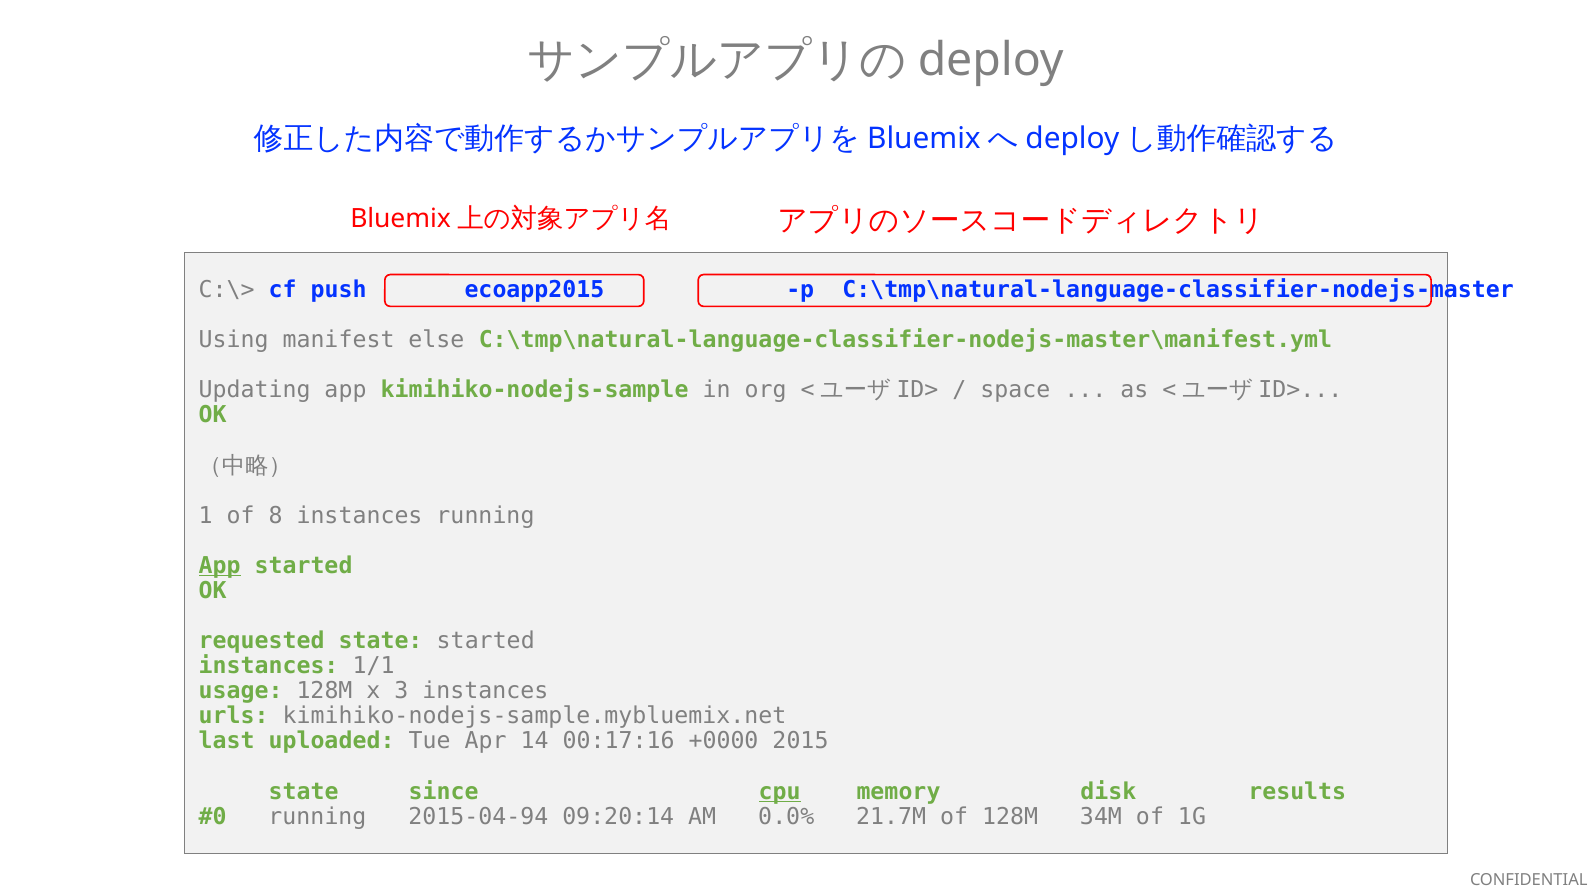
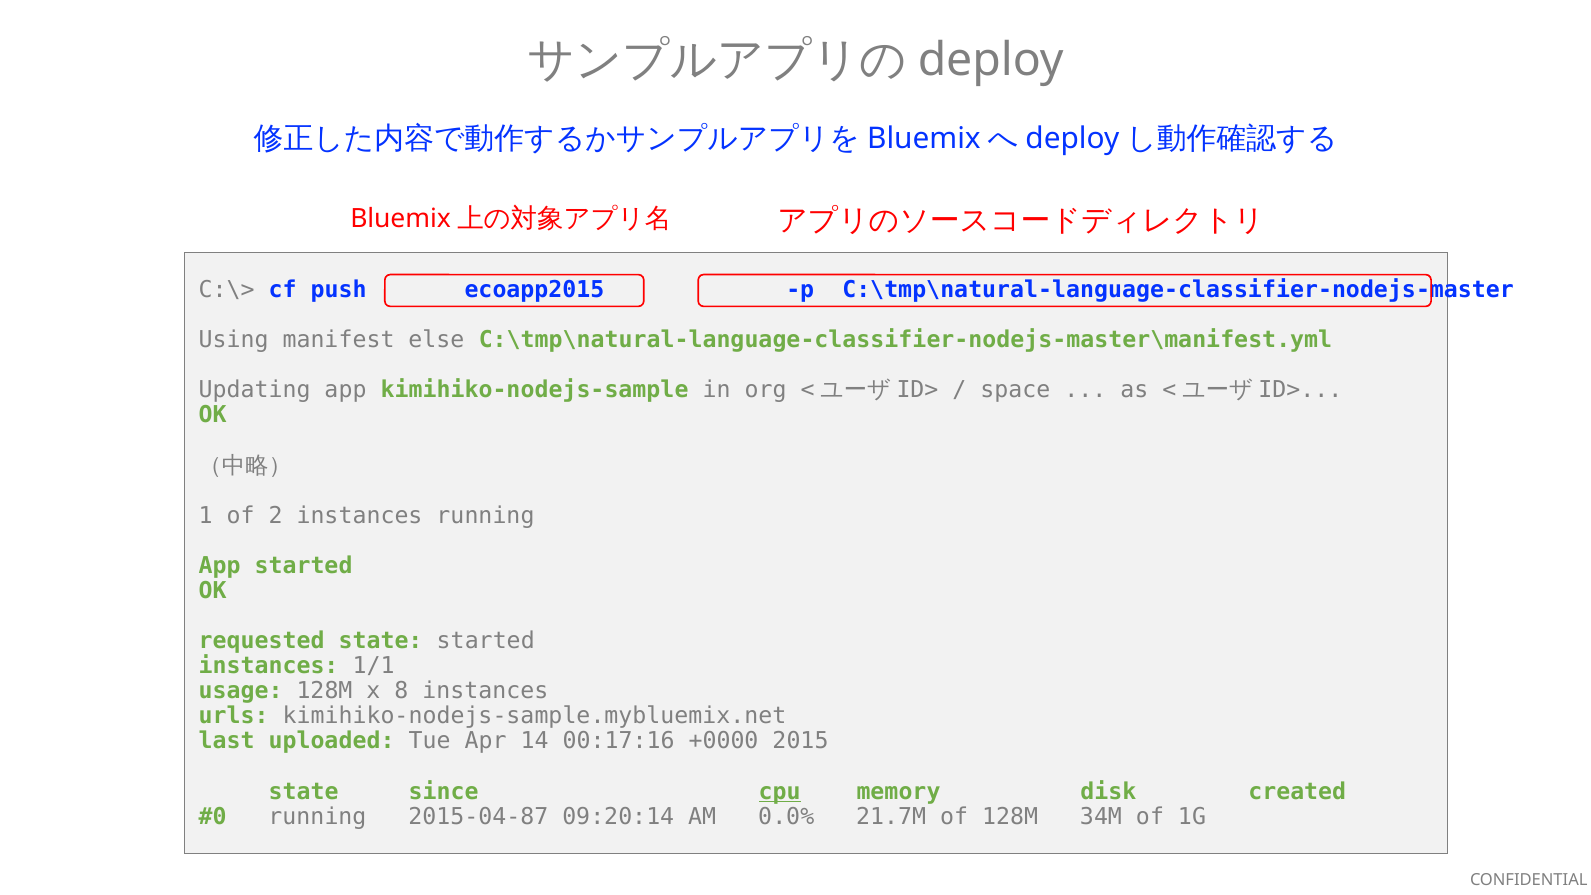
8: 8 -> 2
App at (220, 566) underline: present -> none
3: 3 -> 8
results: results -> created
2015-04-94: 2015-04-94 -> 2015-04-87
